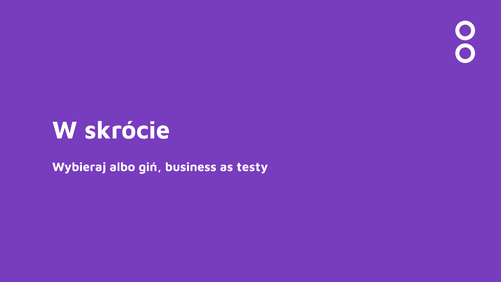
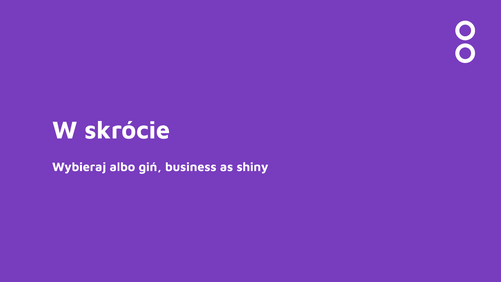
testy: testy -> shiny
